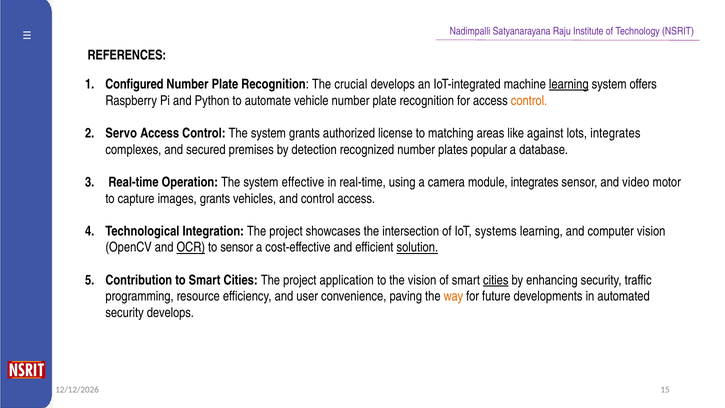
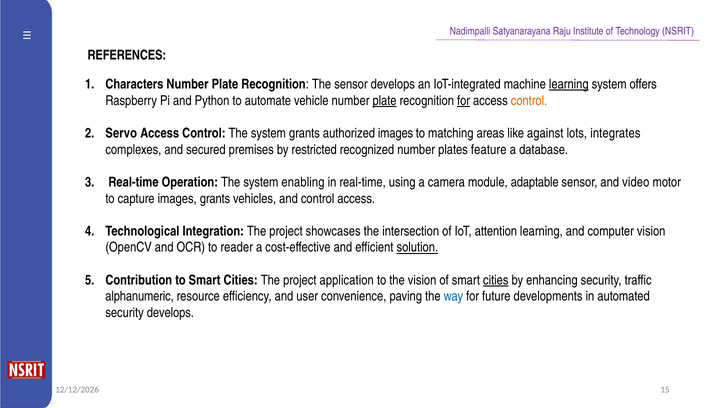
Configured: Configured -> Characters
The crucial: crucial -> sensor
plate at (385, 101) underline: none -> present
for at (464, 101) underline: none -> present
authorized license: license -> images
detection: detection -> restricted
popular: popular -> feature
effective: effective -> enabling
module integrates: integrates -> adaptable
systems: systems -> attention
OCR underline: present -> none
to sensor: sensor -> reader
programming: programming -> alphanumeric
way colour: orange -> blue
